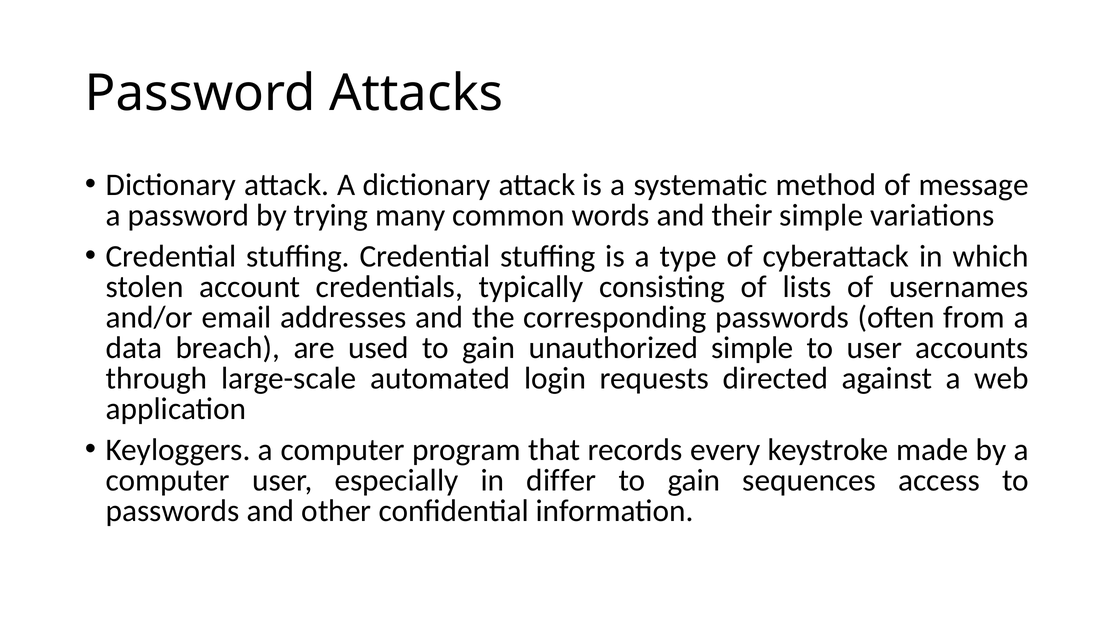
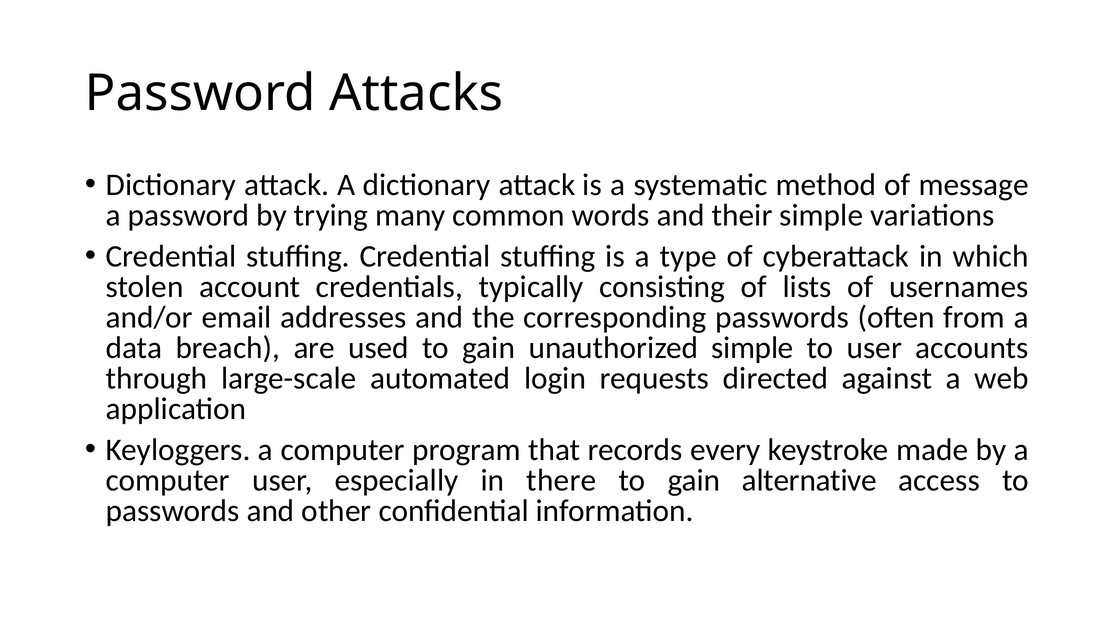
differ: differ -> there
sequences: sequences -> alternative
